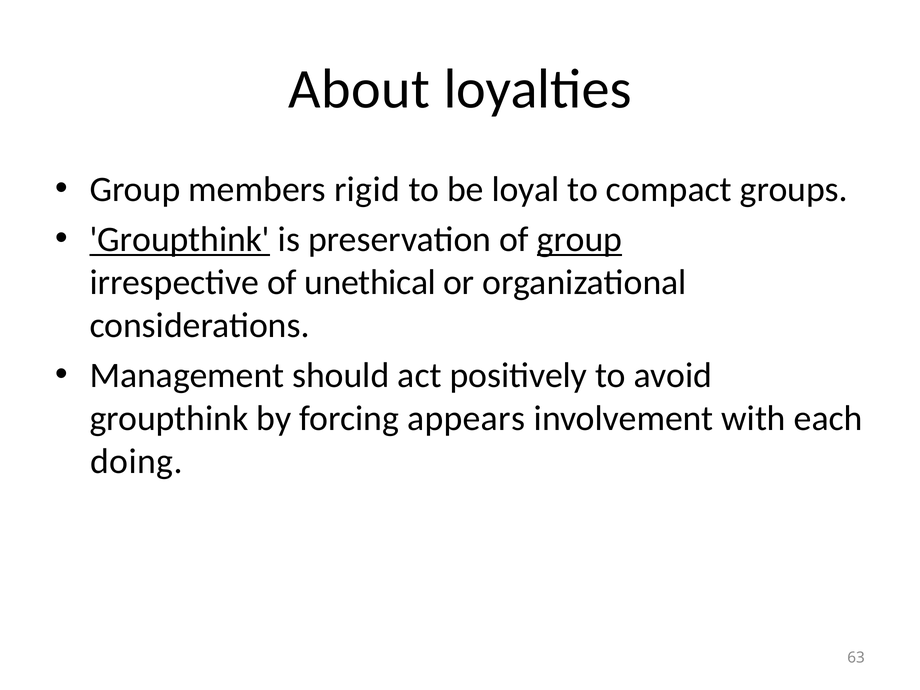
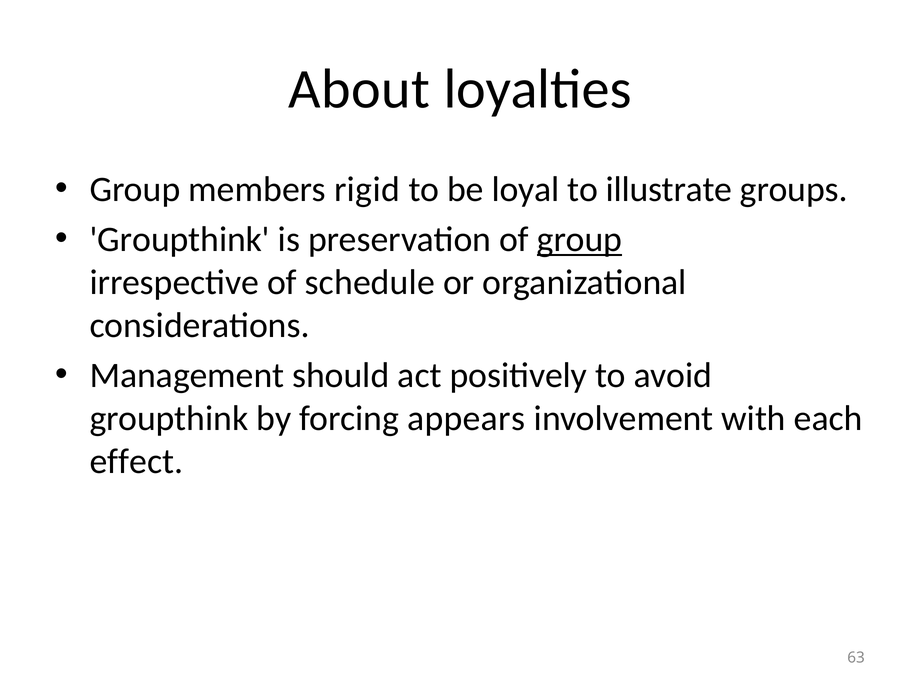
compact: compact -> illustrate
Groupthink at (180, 240) underline: present -> none
unethical: unethical -> schedule
doing: doing -> effect
